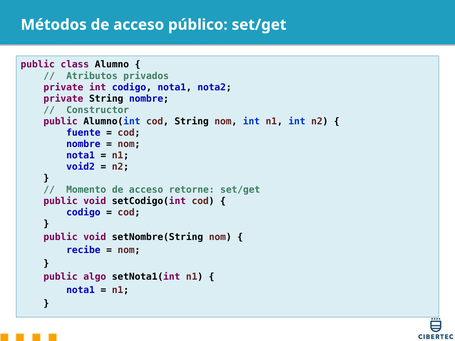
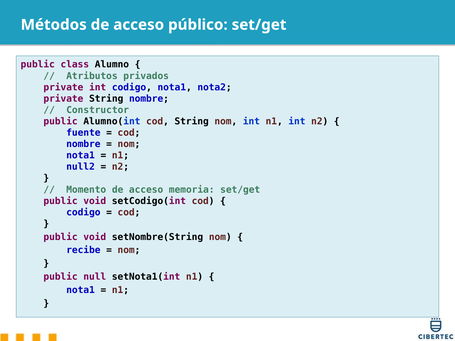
void2: void2 -> null2
retorne: retorne -> memoria
algo: algo -> null
